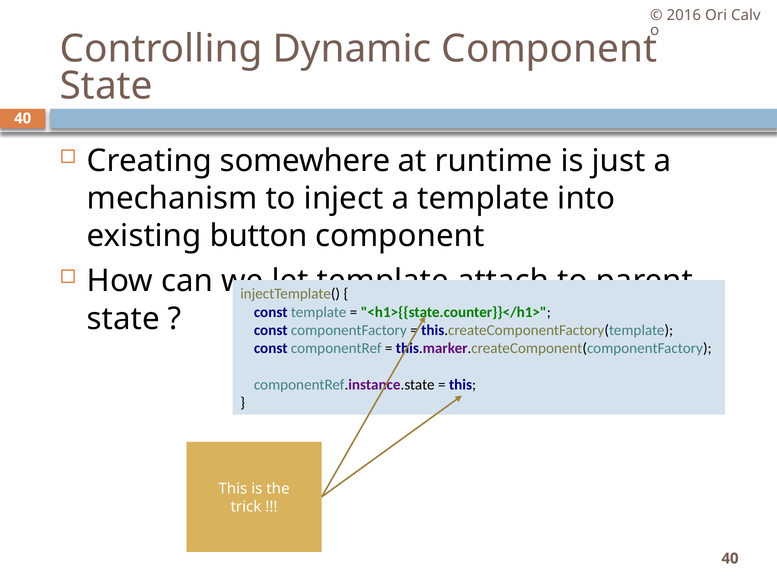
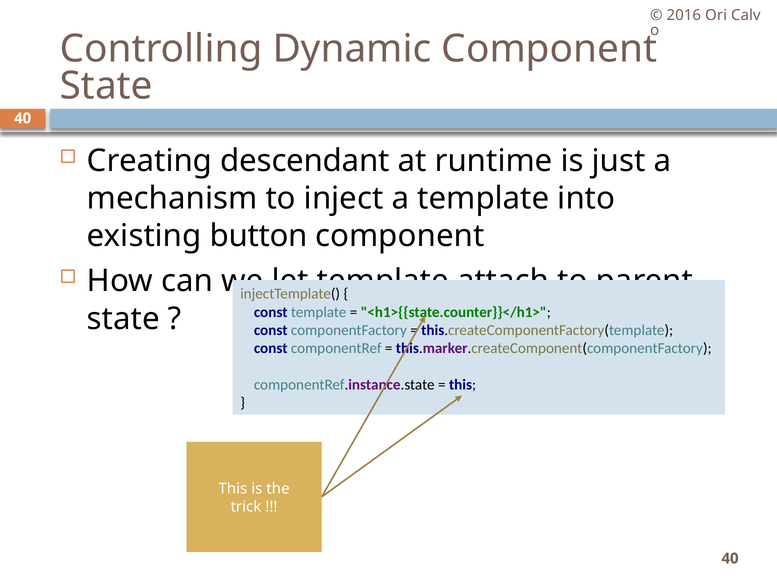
somewhere: somewhere -> descendant
